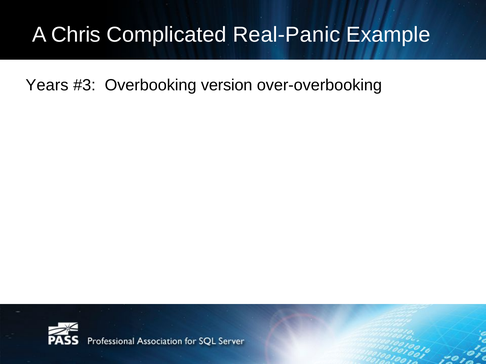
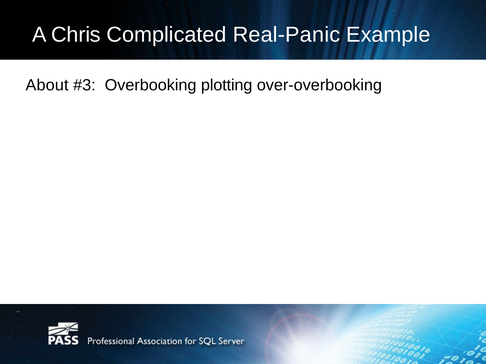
Years: Years -> About
version: version -> plotting
